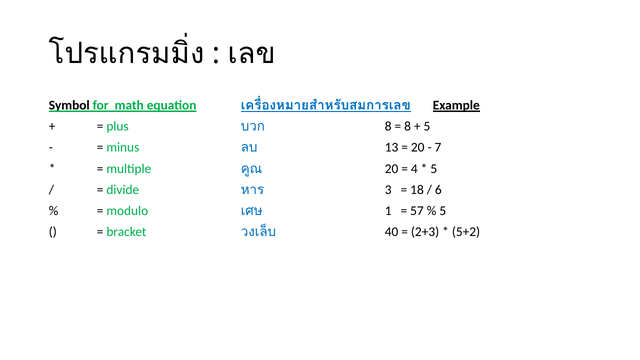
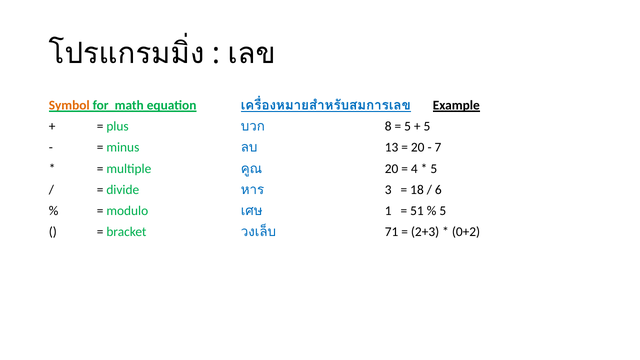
Symbol colour: black -> orange
8 at (408, 126): 8 -> 5
57: 57 -> 51
40: 40 -> 71
5+2: 5+2 -> 0+2
